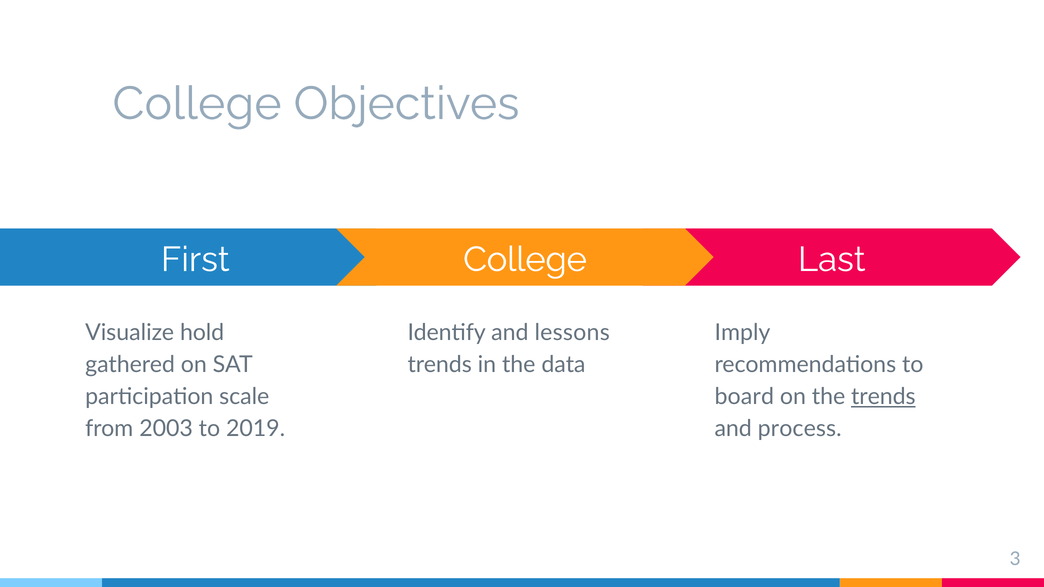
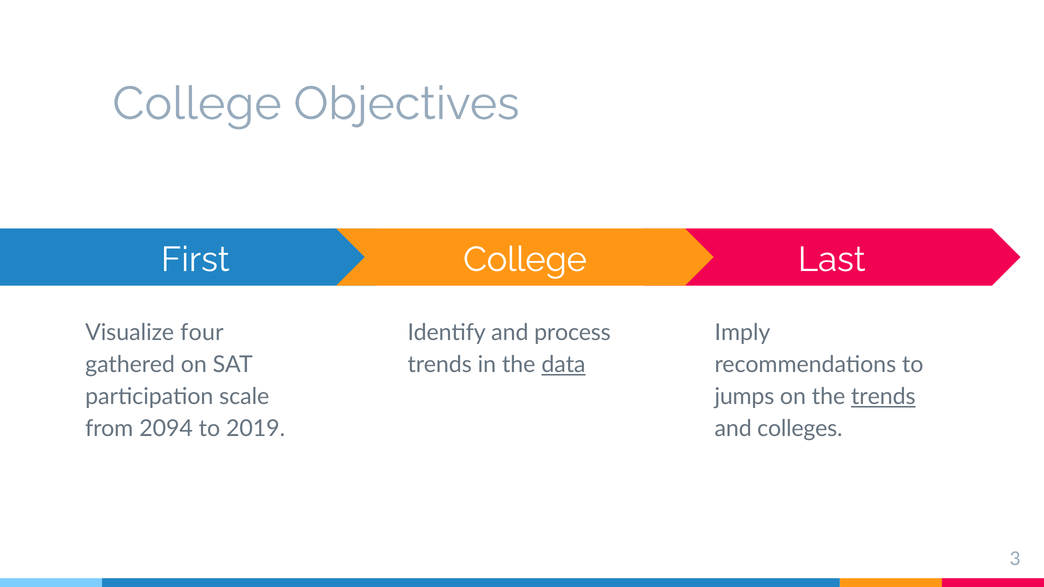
hold: hold -> four
lessons: lessons -> process
data underline: none -> present
board: board -> jumps
2003: 2003 -> 2094
process: process -> colleges
